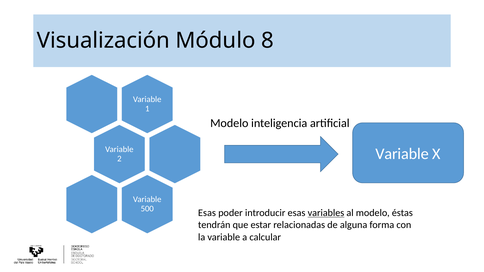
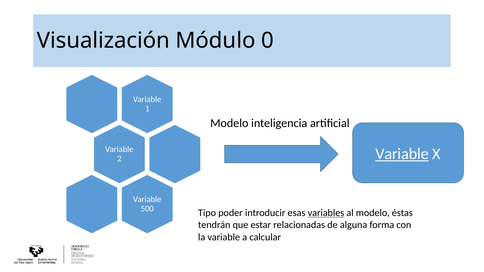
8: 8 -> 0
Variable at (402, 154) underline: none -> present
Esas at (207, 213): Esas -> Tipo
